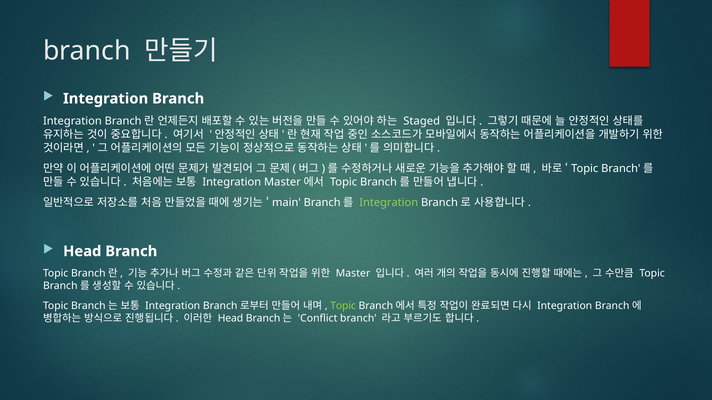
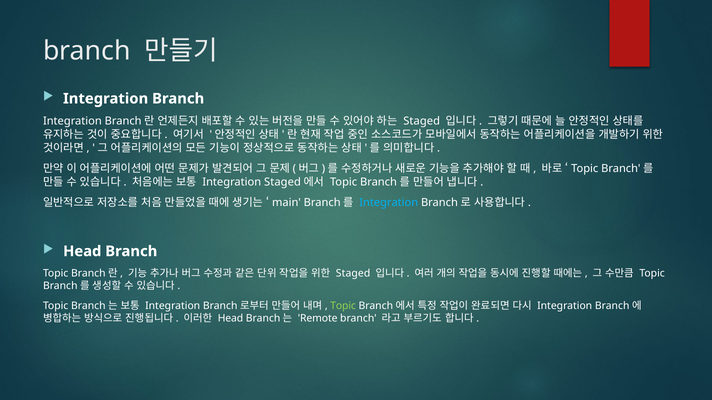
Integration Master: Master -> Staged
Integration at (389, 203) colour: light green -> light blue
Master at (353, 274): Master -> Staged
Conflict: Conflict -> Remote
